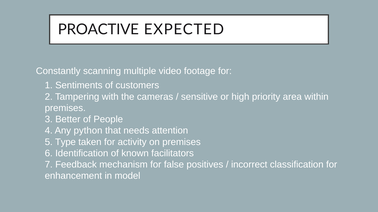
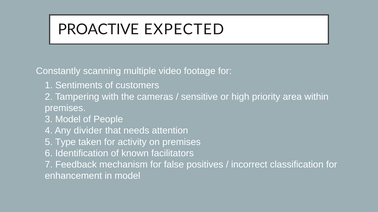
Better at (68, 120): Better -> Model
python: python -> divider
